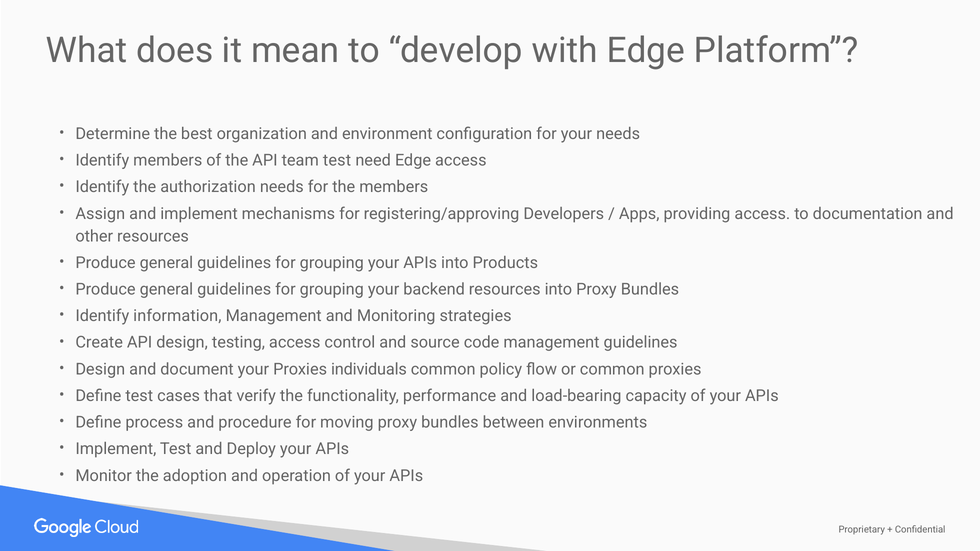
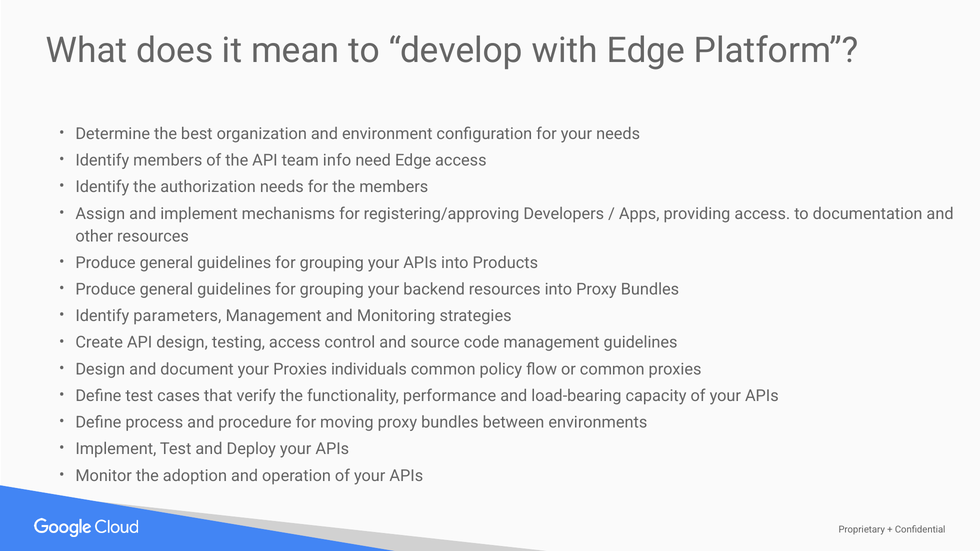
team test: test -> info
information: information -> parameters
